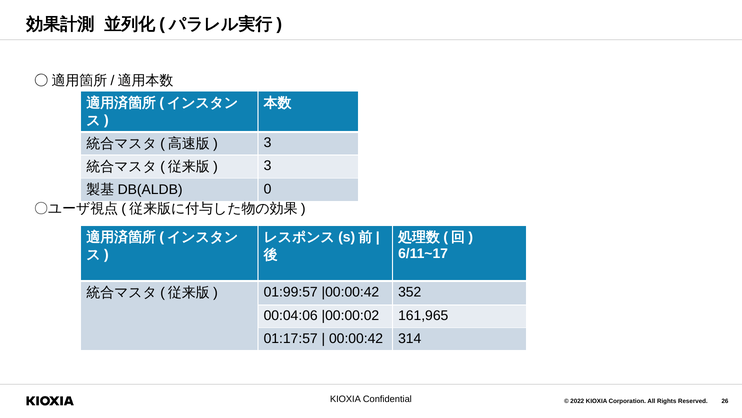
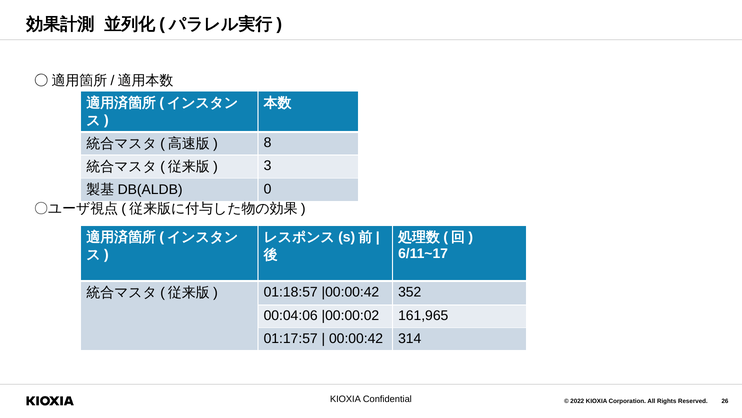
3 at (268, 143): 3 -> 8
01:99:57: 01:99:57 -> 01:18:57
